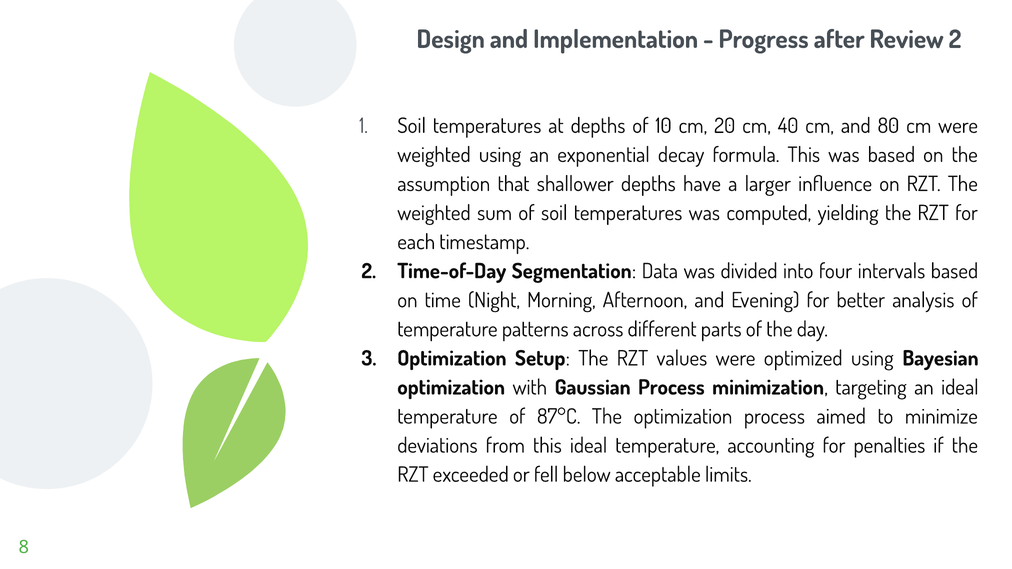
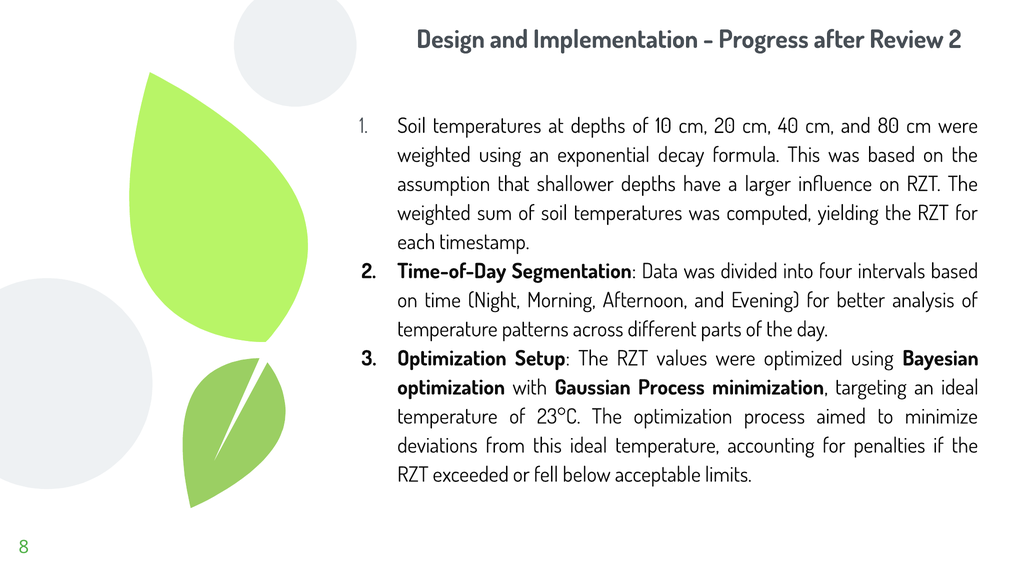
87°C: 87°C -> 23°C
